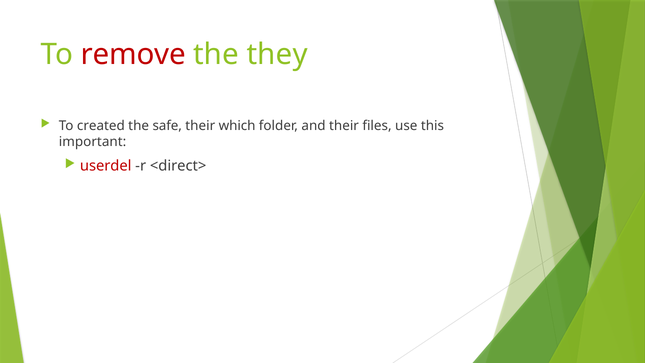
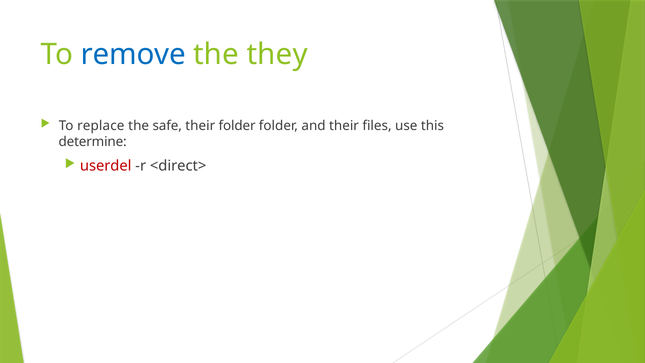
remove colour: red -> blue
created: created -> replace
their which: which -> folder
important: important -> determine
